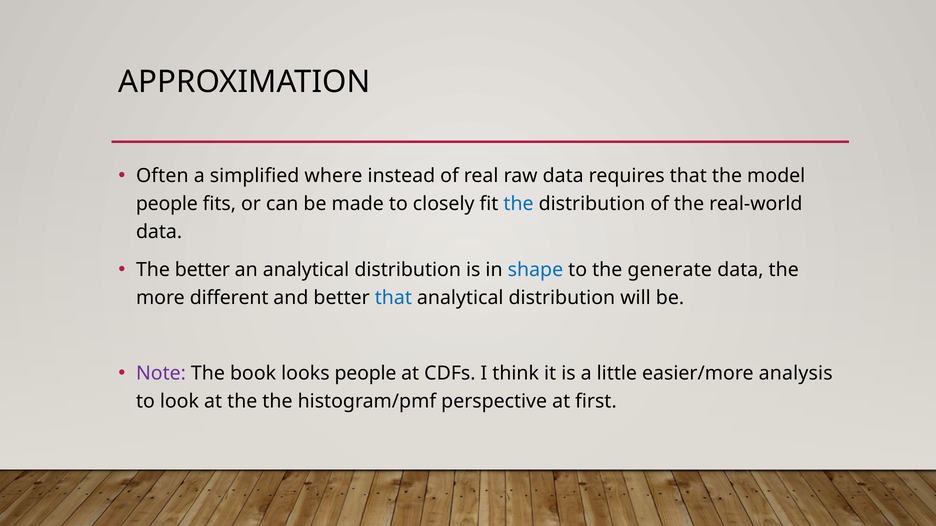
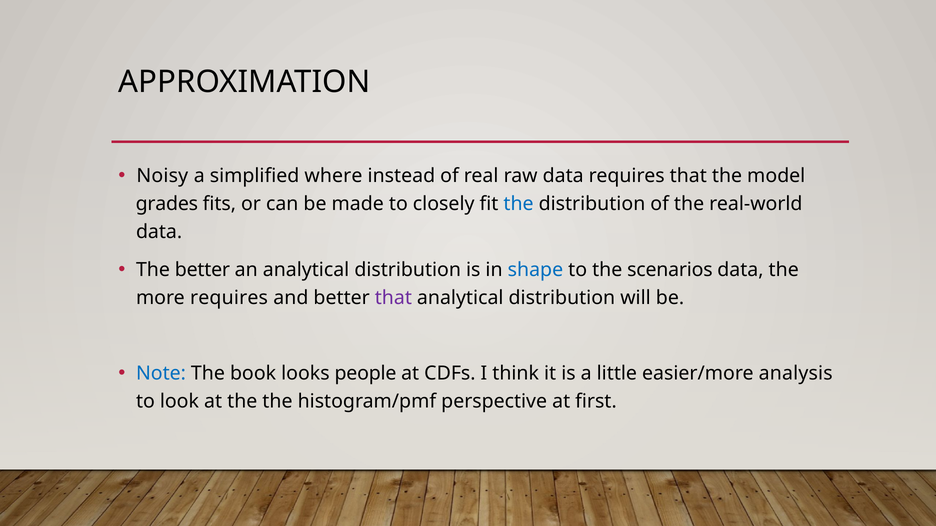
Often: Often -> Noisy
people at (167, 204): people -> grades
generate: generate -> scenarios
more different: different -> requires
that at (393, 298) colour: blue -> purple
Note colour: purple -> blue
